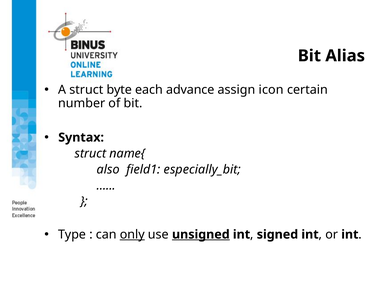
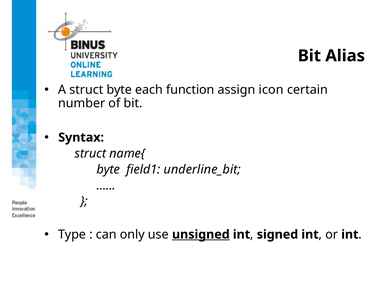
advance: advance -> function
also at (108, 170): also -> byte
especially_bit: especially_bit -> underline_bit
only underline: present -> none
